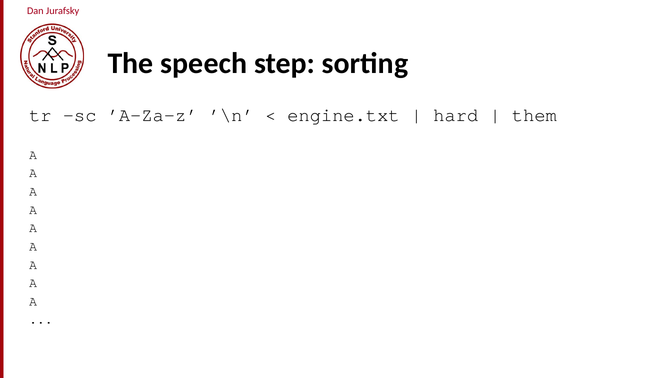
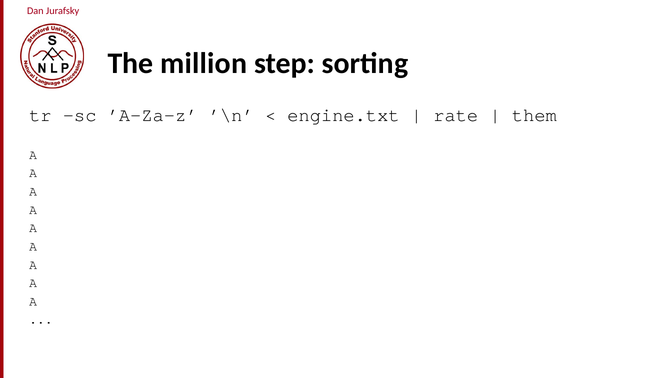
speech: speech -> million
hard: hard -> rate
